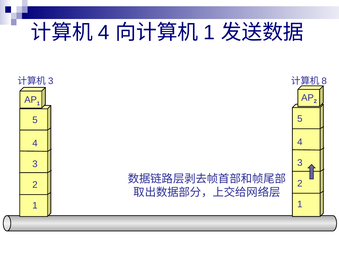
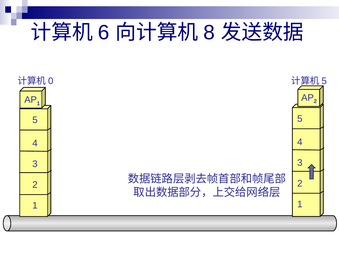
4 at (104, 33): 4 -> 6
1 at (209, 33): 1 -> 8
3 at (51, 81): 3 -> 0
8 at (324, 81): 8 -> 5
